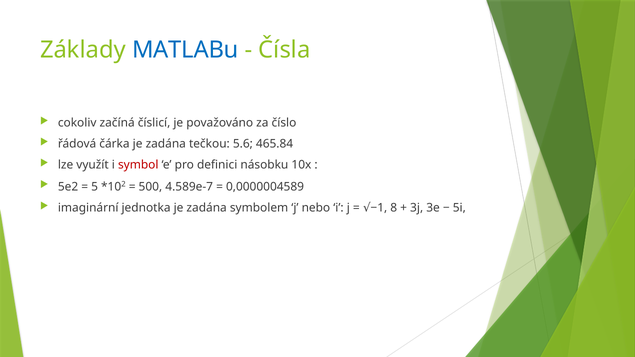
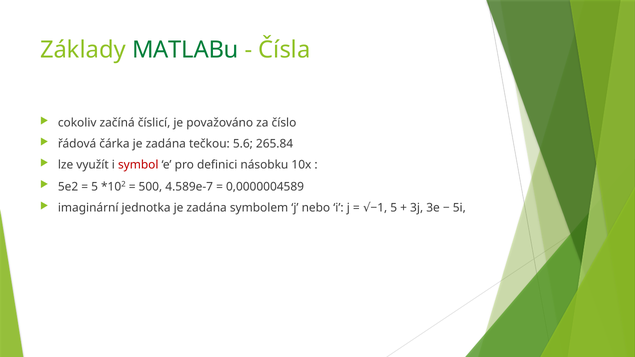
MATLABu colour: blue -> green
465.84: 465.84 -> 265.84
8 at (394, 208): 8 -> 5
